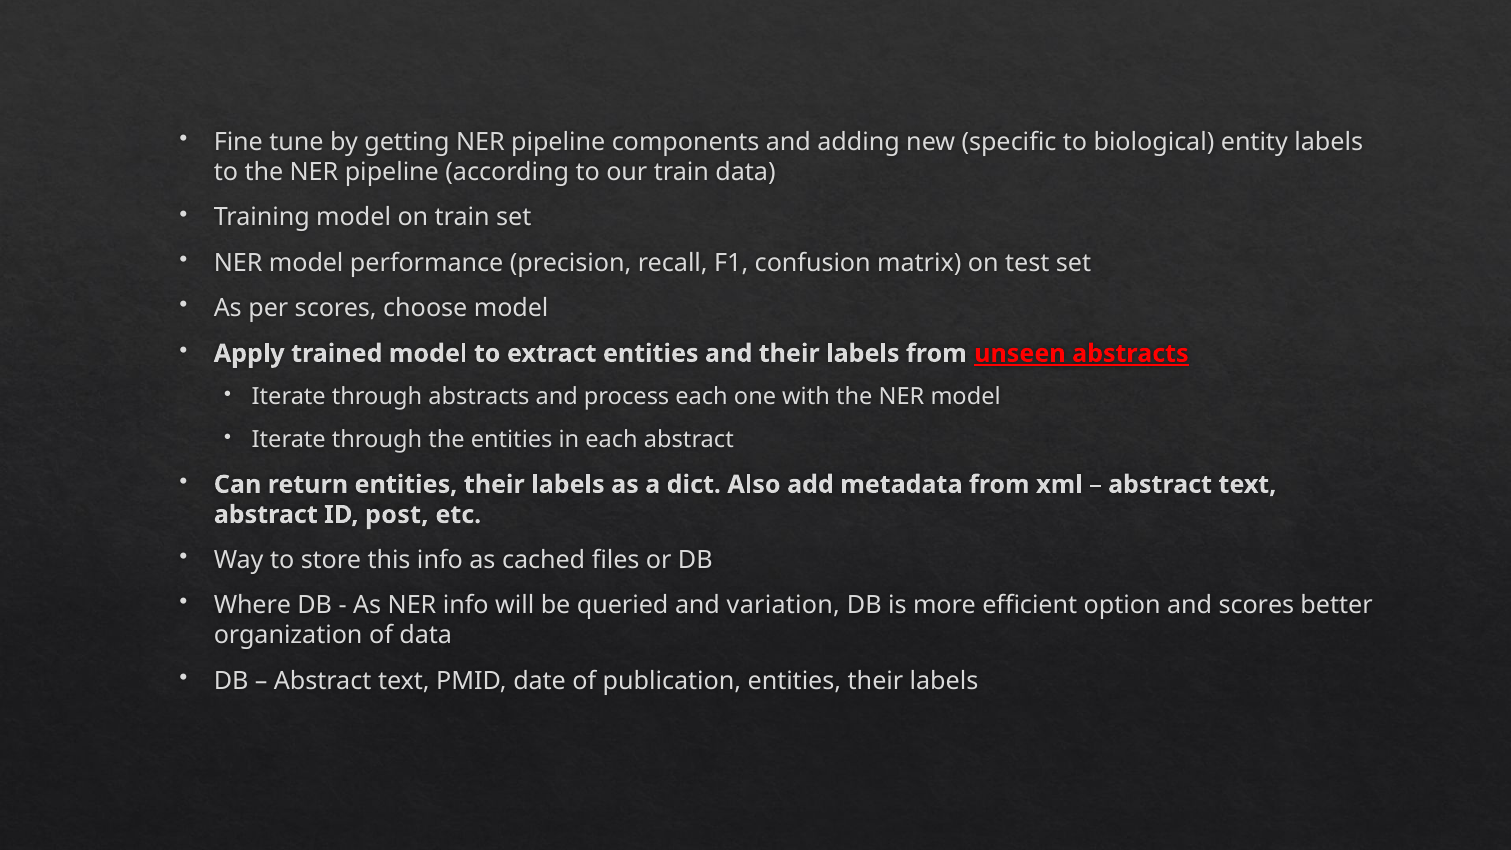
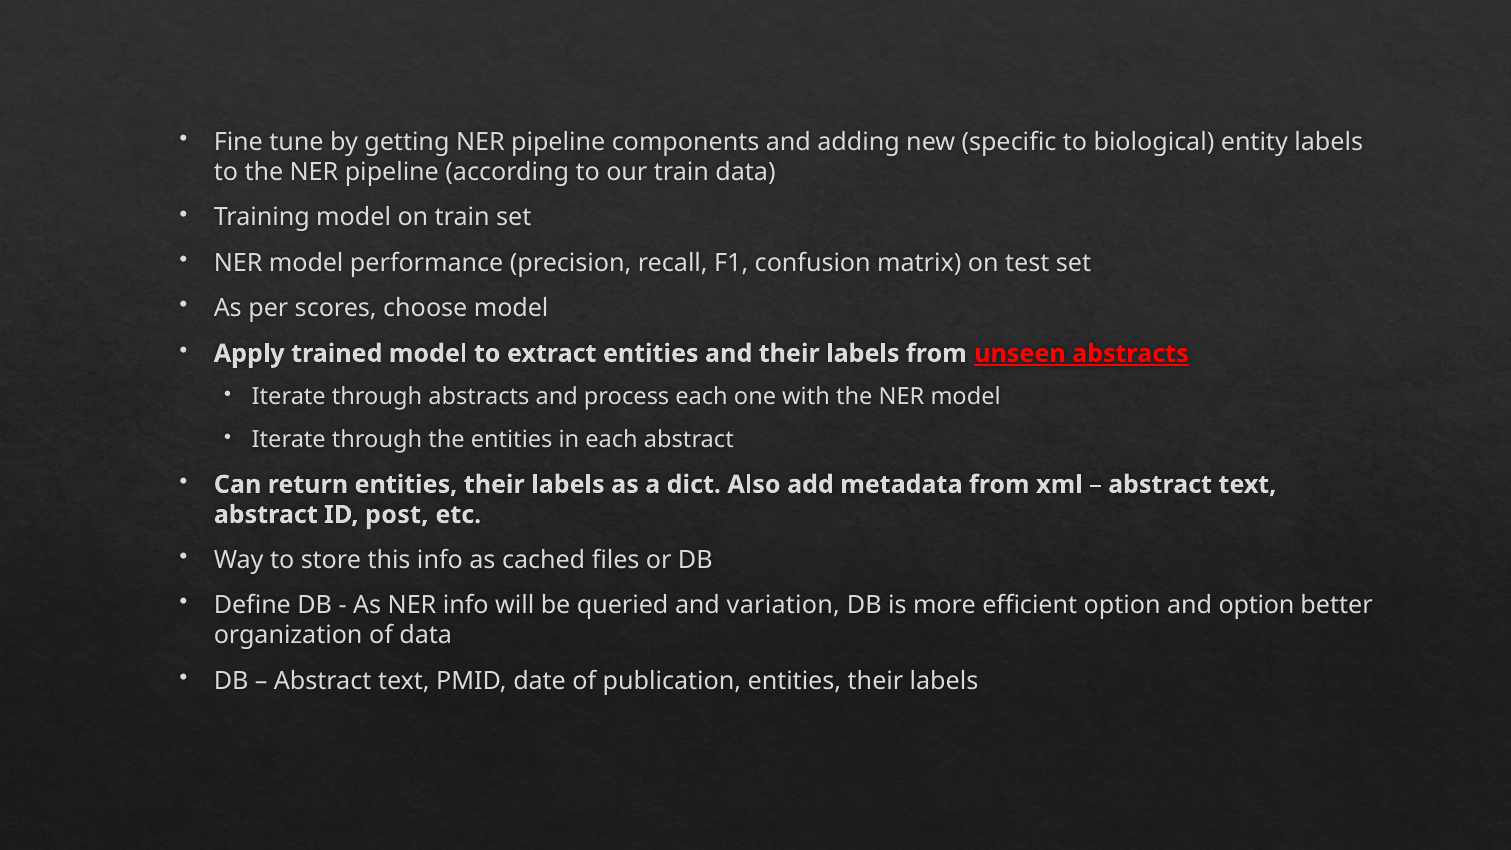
Where: Where -> Define
and scores: scores -> option
